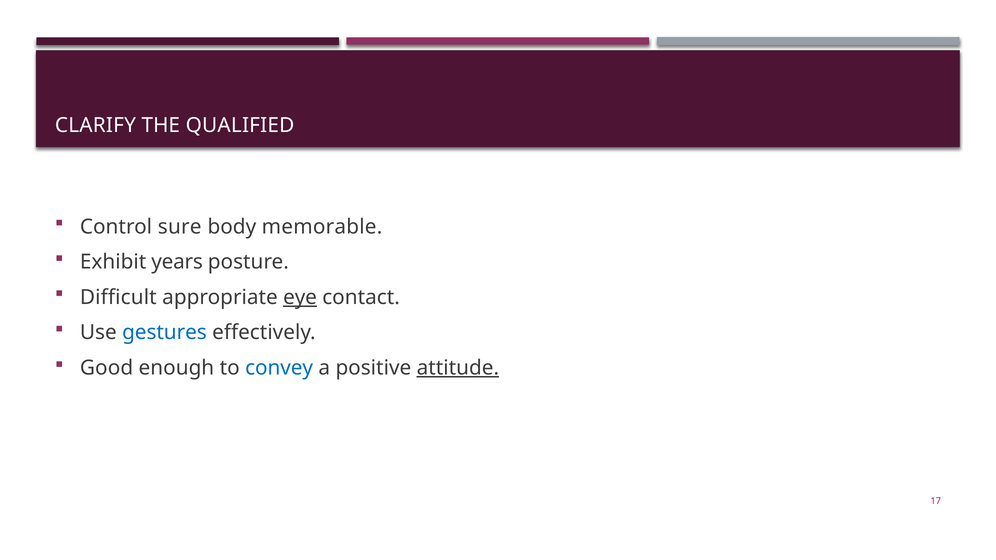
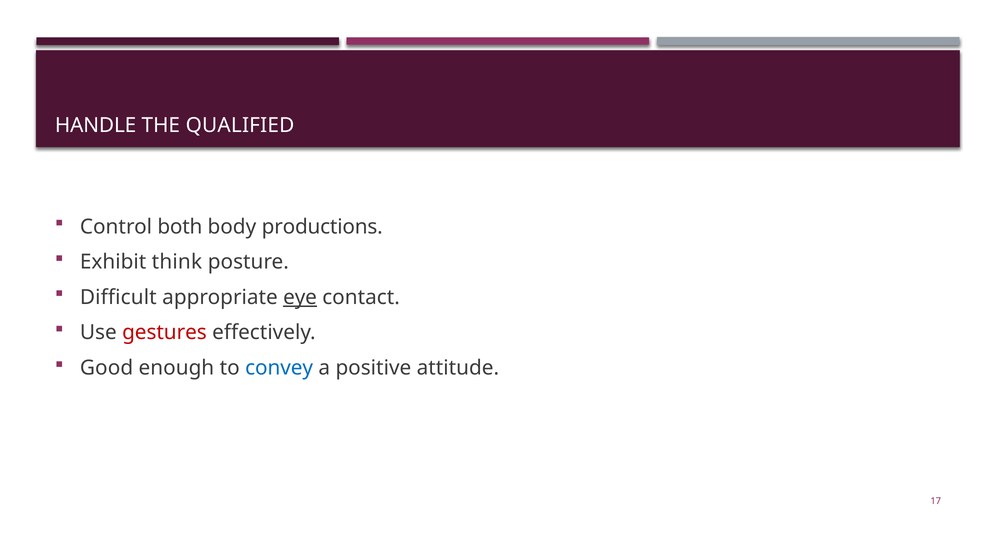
CLARIFY: CLARIFY -> HANDLE
sure: sure -> both
memorable: memorable -> productions
years: years -> think
gestures colour: blue -> red
attitude underline: present -> none
